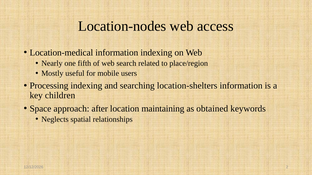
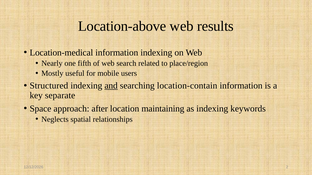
Location-nodes: Location-nodes -> Location-above
access: access -> results
Processing: Processing -> Structured
and underline: none -> present
location-shelters: location-shelters -> location-contain
children: children -> separate
as obtained: obtained -> indexing
